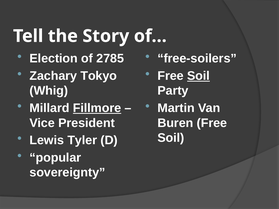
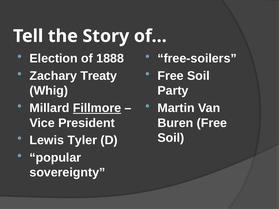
2785: 2785 -> 1888
Tokyo: Tokyo -> Treaty
Soil at (198, 76) underline: present -> none
